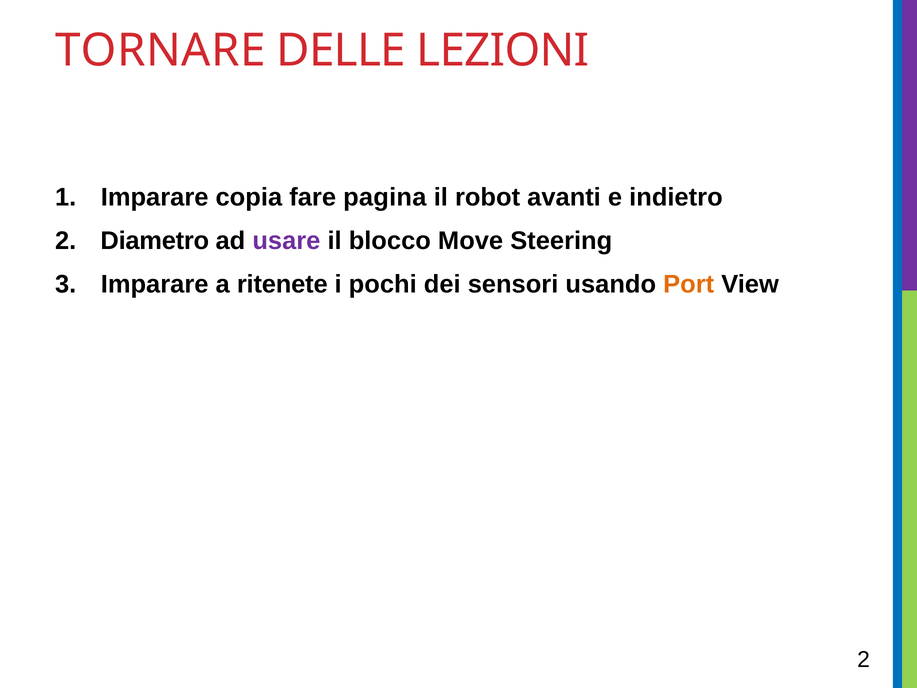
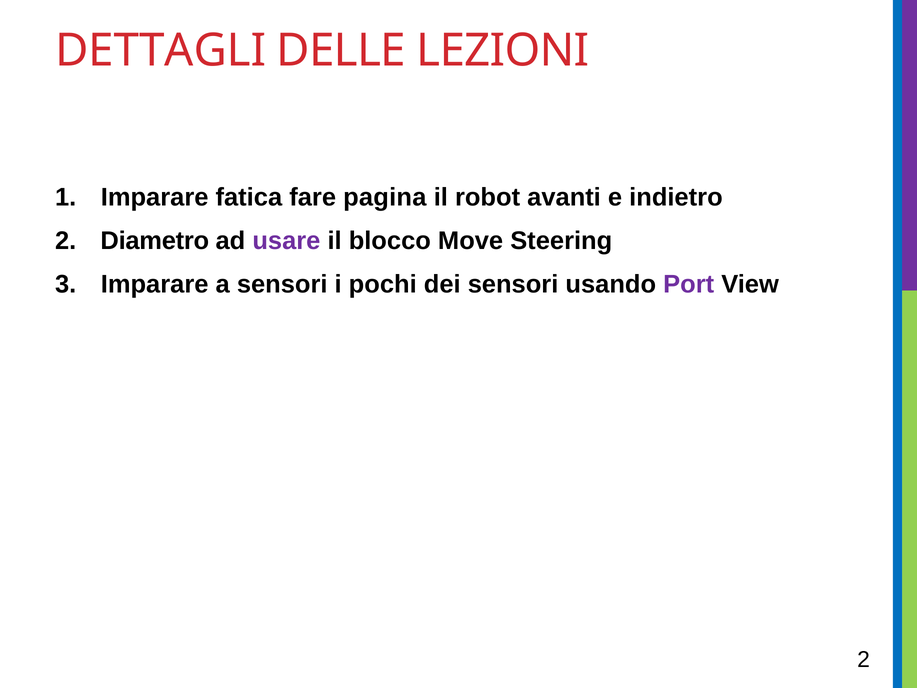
TORNARE: TORNARE -> DETTAGLI
copia: copia -> fatica
a ritenete: ritenete -> sensori
Port colour: orange -> purple
